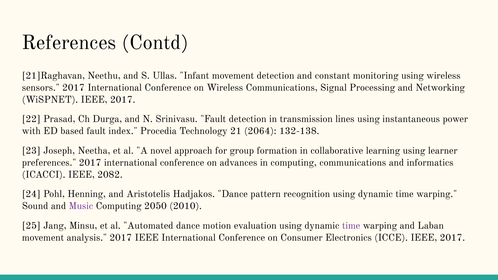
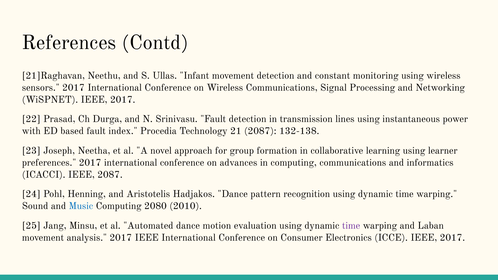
21 2064: 2064 -> 2087
IEEE 2082: 2082 -> 2087
Music colour: purple -> blue
2050: 2050 -> 2080
